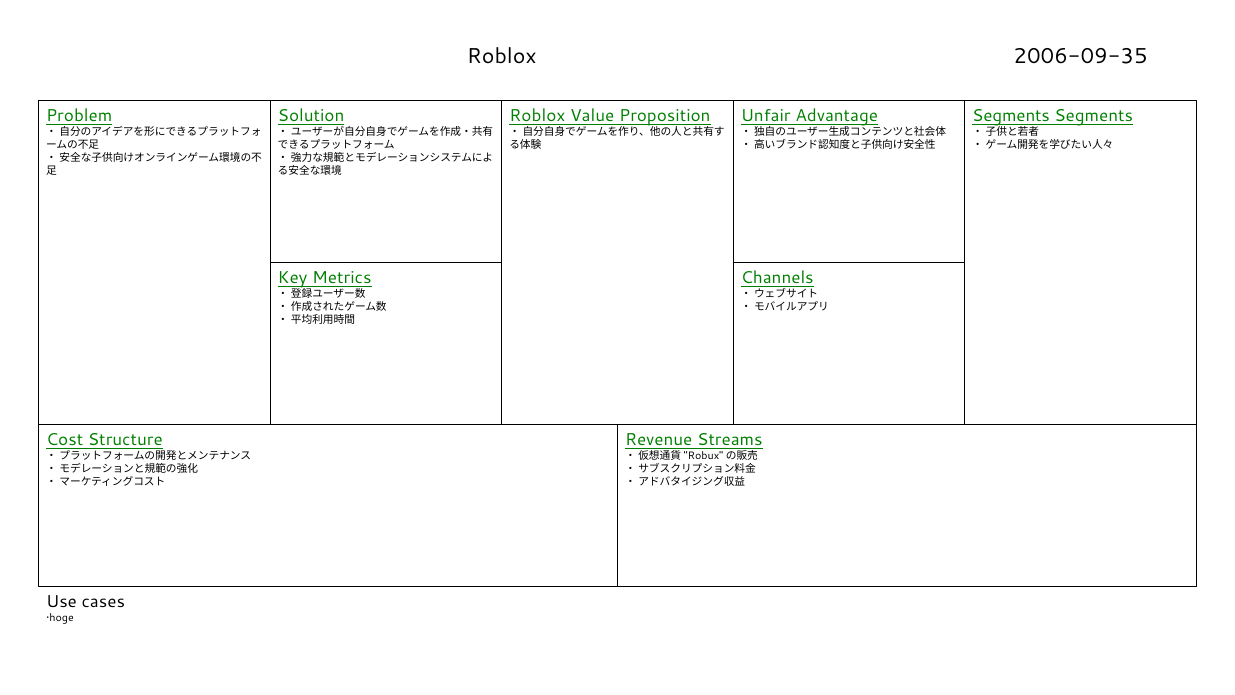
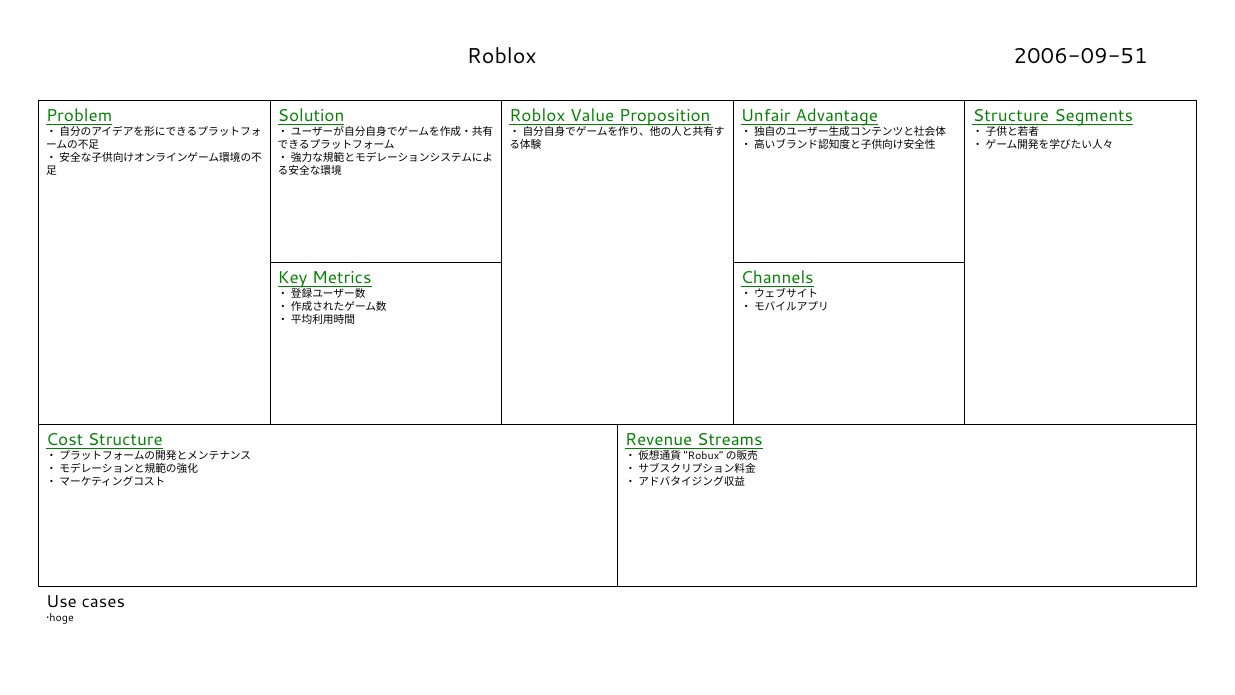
2006-09-35: 2006-09-35 -> 2006-09-51
Segments at (1011, 116): Segments -> Structure
